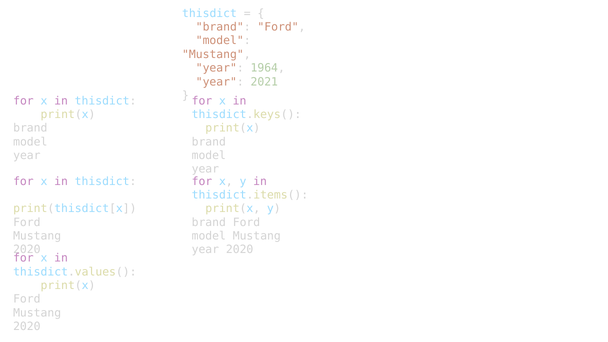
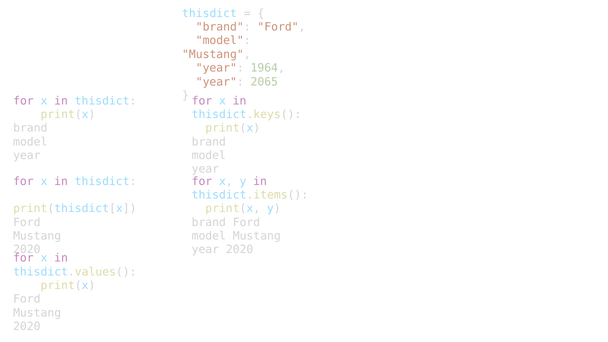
2021: 2021 -> 2065
